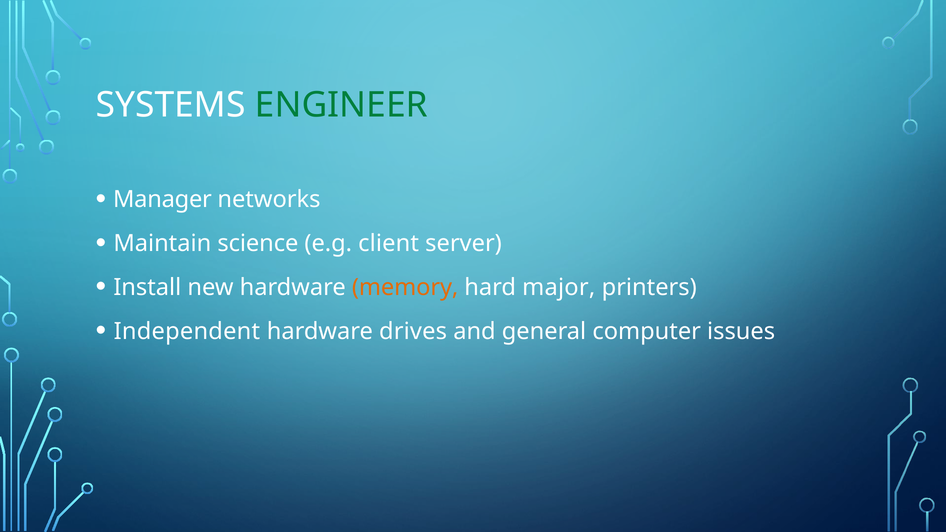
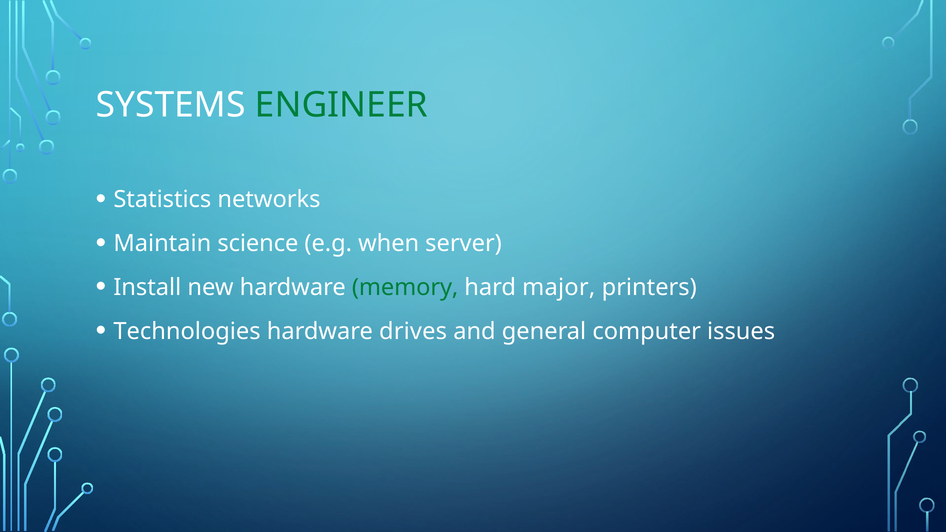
Manager: Manager -> Statistics
client: client -> when
memory colour: orange -> green
Independent: Independent -> Technologies
